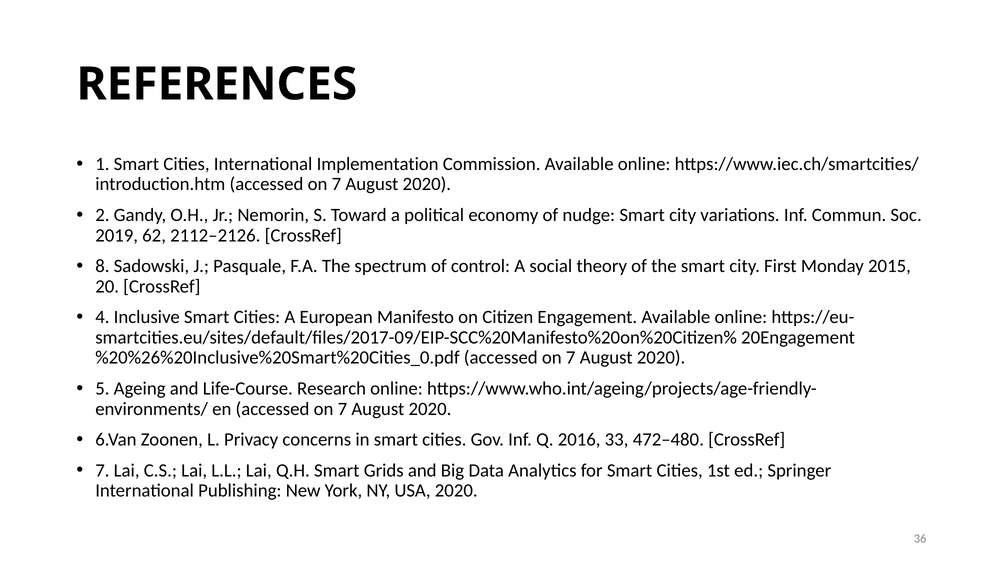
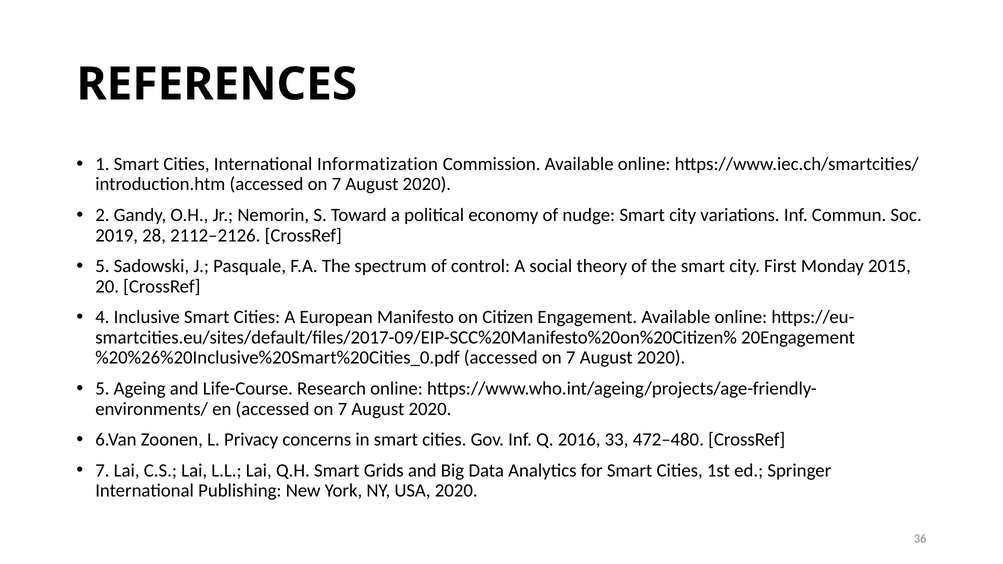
Implementation: Implementation -> Informatization
62: 62 -> 28
8 at (102, 266): 8 -> 5
